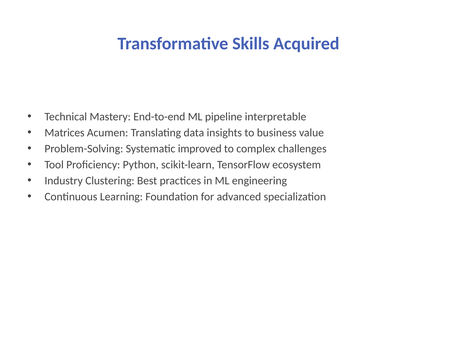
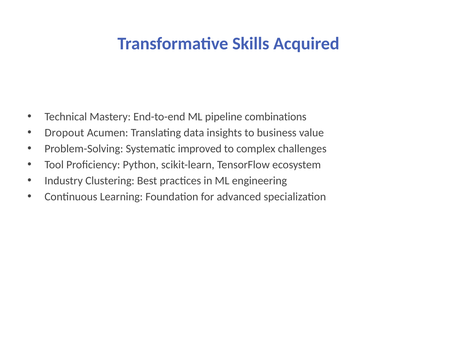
interpretable: interpretable -> combinations
Matrices: Matrices -> Dropout
